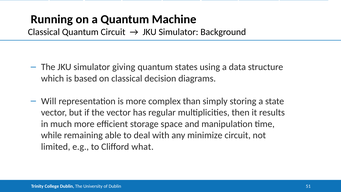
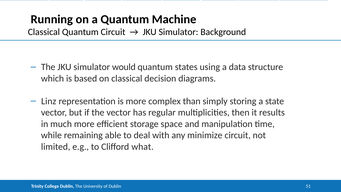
giving: giving -> would
Will: Will -> Linz
